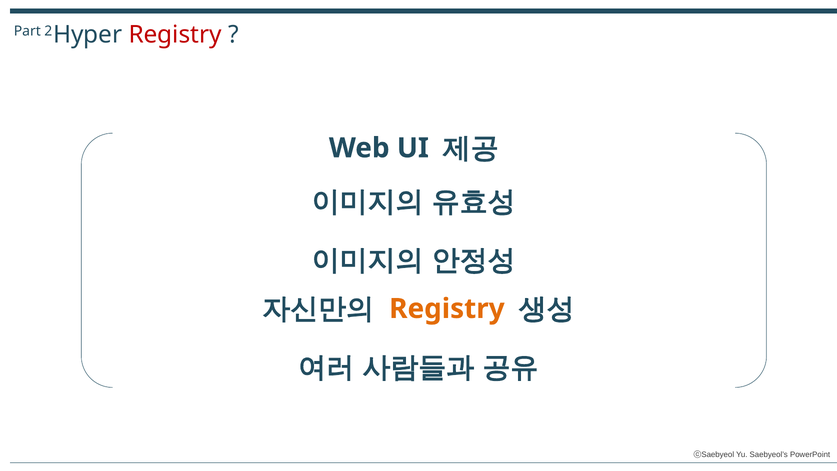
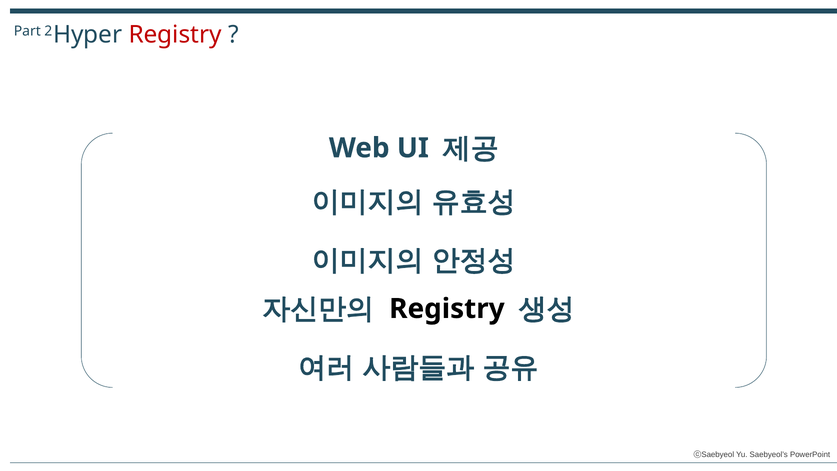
Registry at (447, 309) colour: orange -> black
